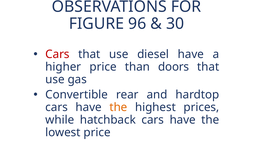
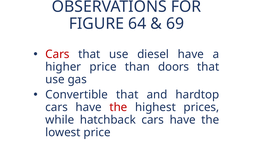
96: 96 -> 64
30: 30 -> 69
Convertible rear: rear -> that
the at (118, 107) colour: orange -> red
